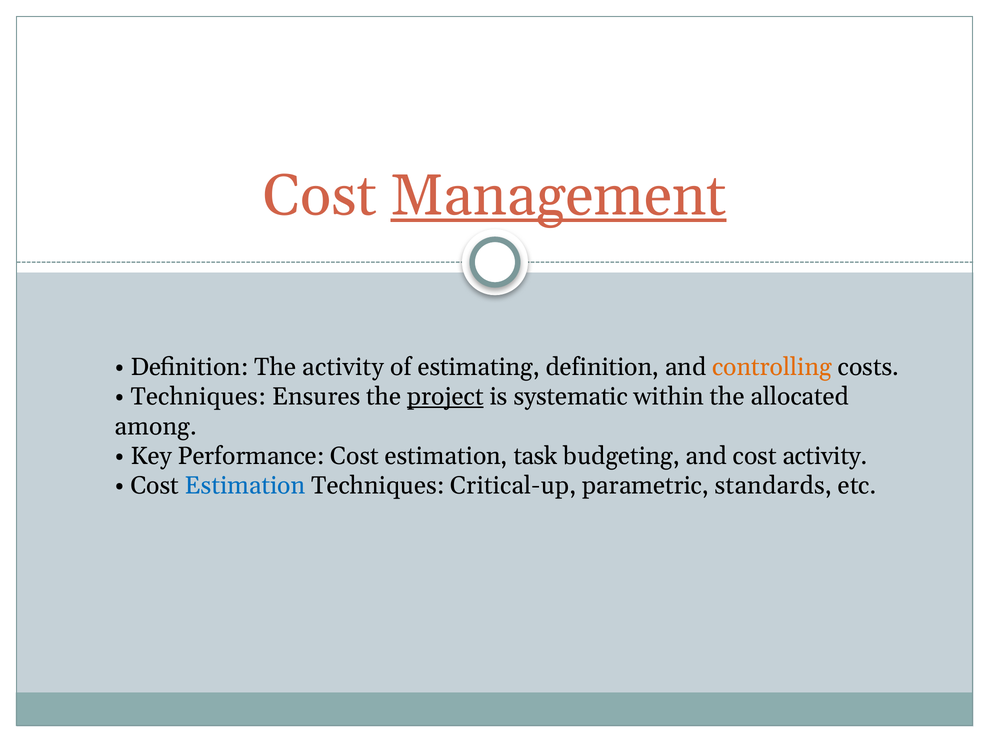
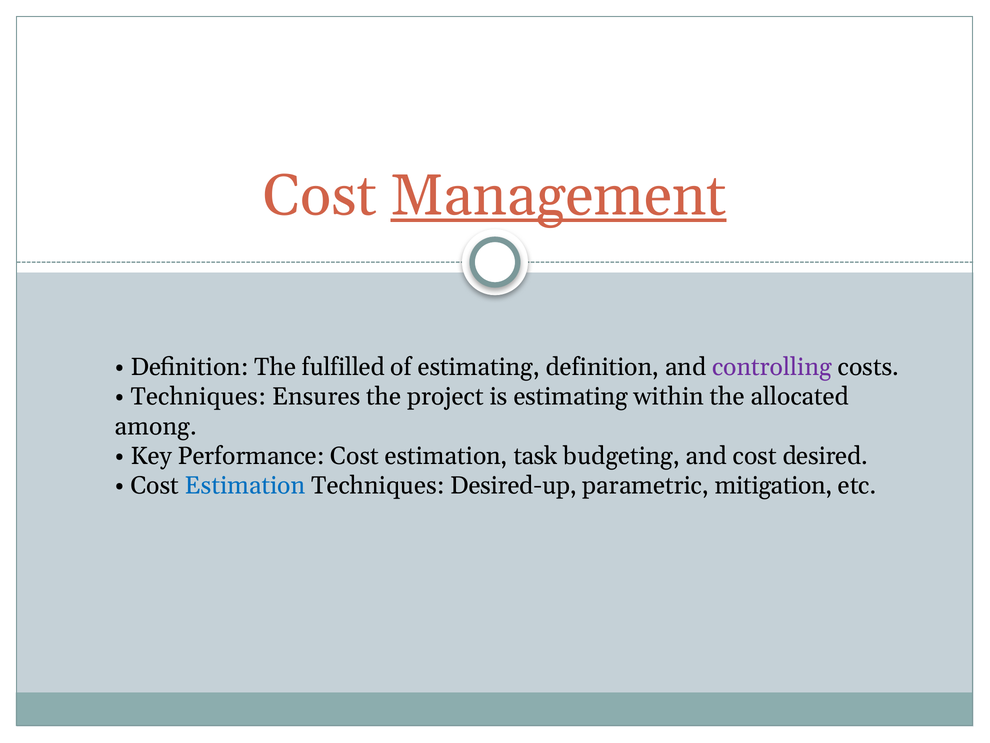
The activity: activity -> fulfilled
controlling colour: orange -> purple
project underline: present -> none
is systematic: systematic -> estimating
cost activity: activity -> desired
Critical-up: Critical-up -> Desired-up
standards: standards -> mitigation
